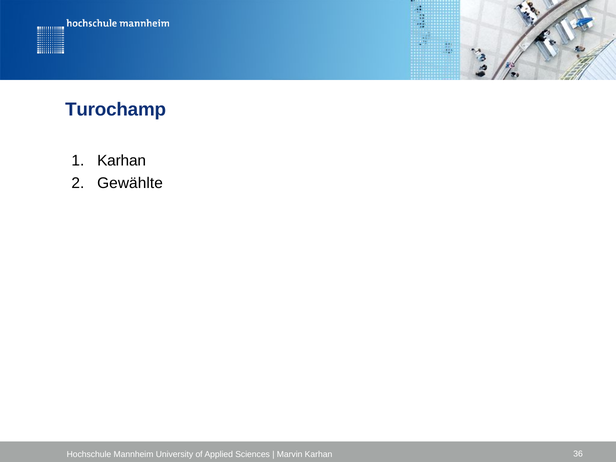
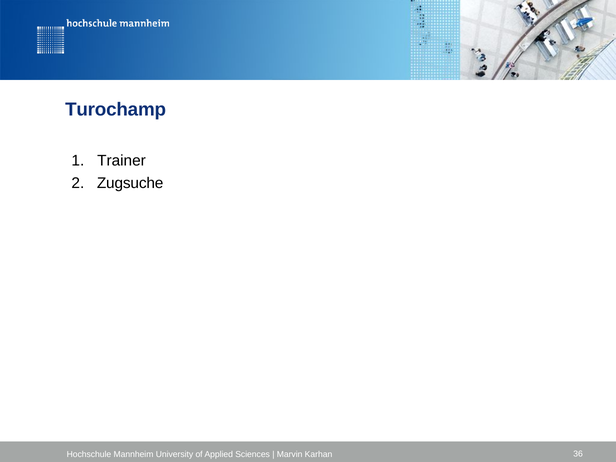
Karhan at (122, 161): Karhan -> Trainer
Gewählte: Gewählte -> Zugsuche
